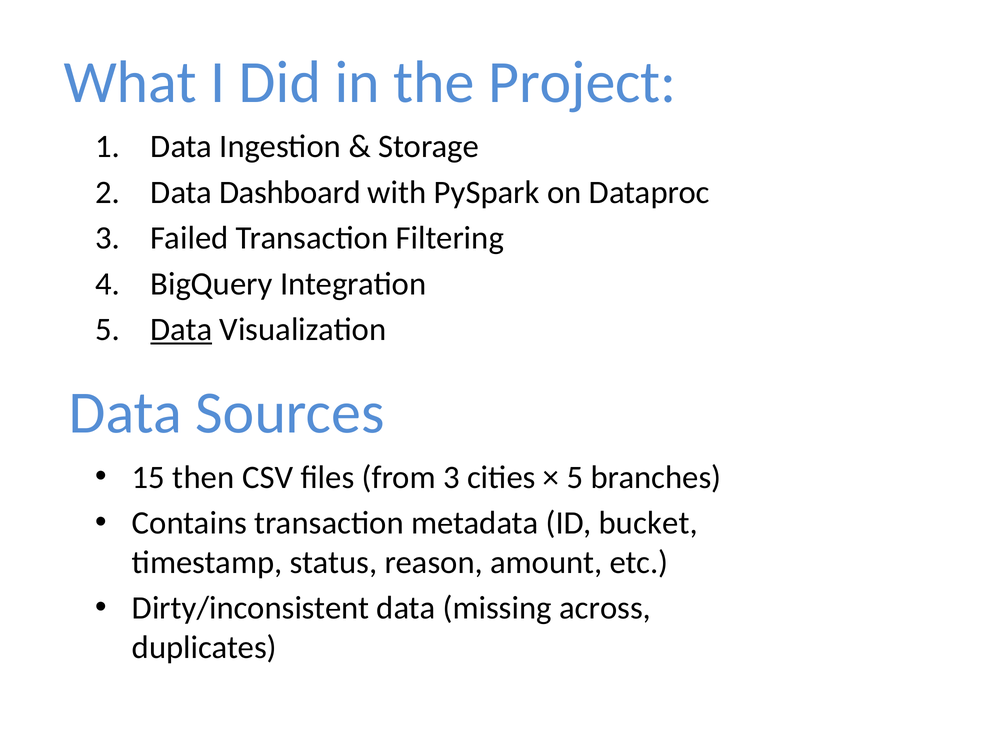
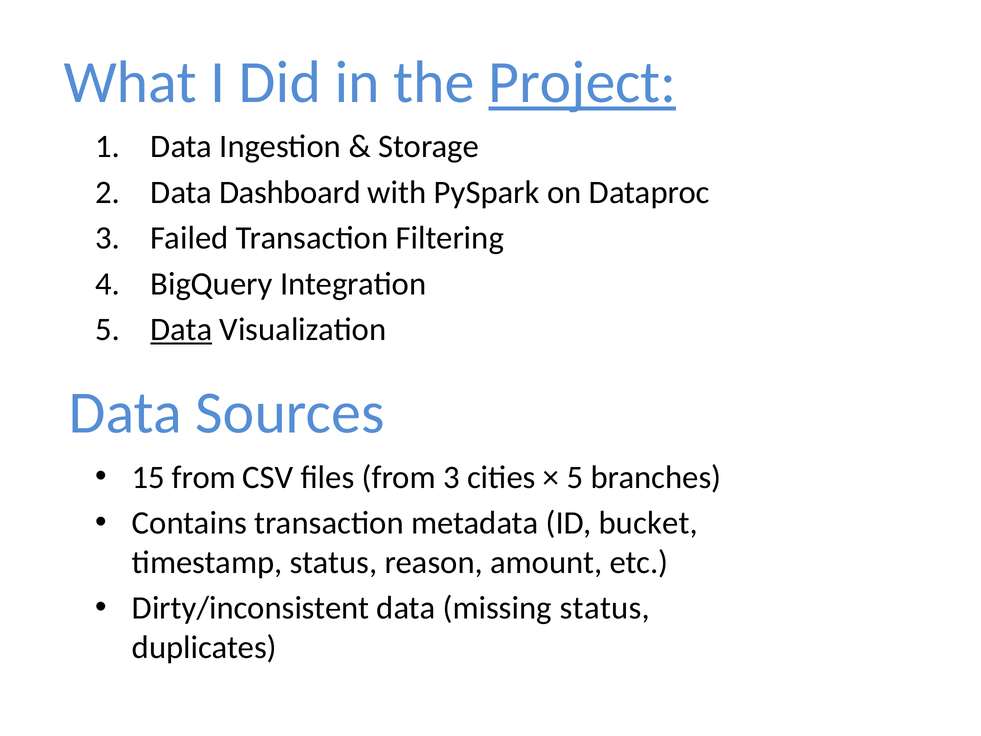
Project underline: none -> present
15 then: then -> from
missing across: across -> status
